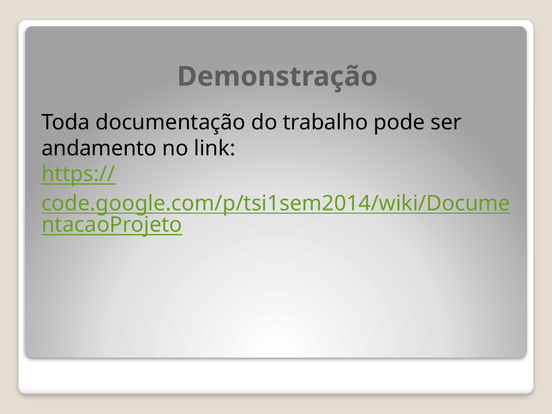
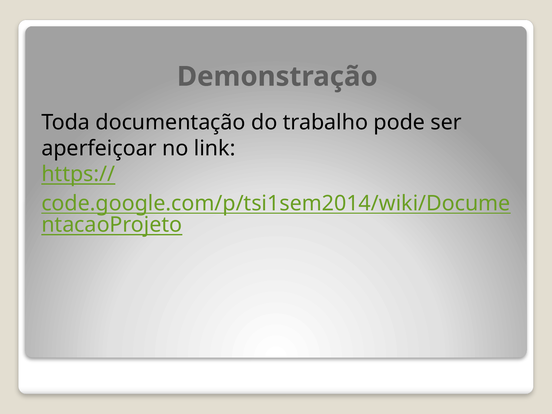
andamento: andamento -> aperfeiçoar
